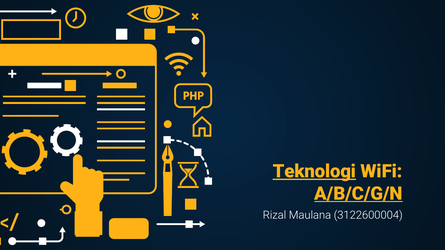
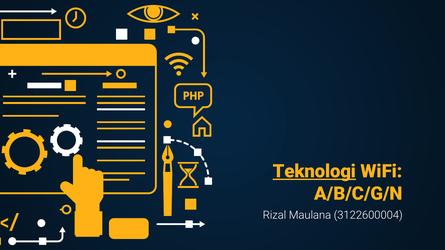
A/B/C/G/N underline: present -> none
